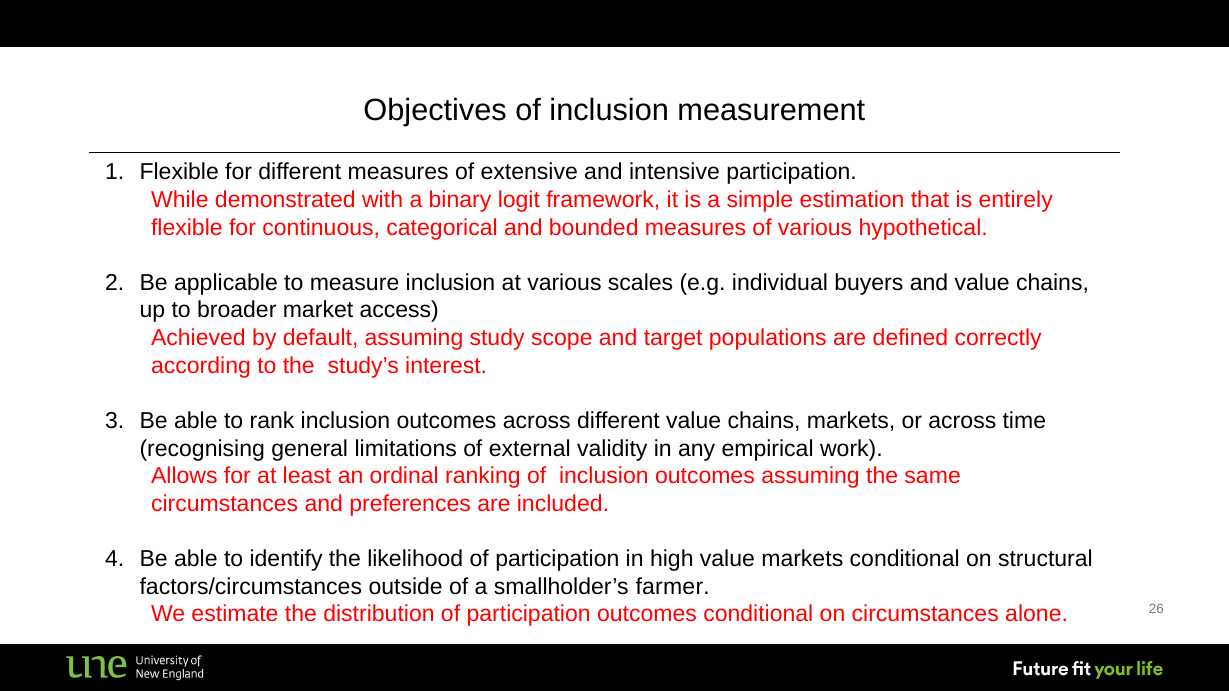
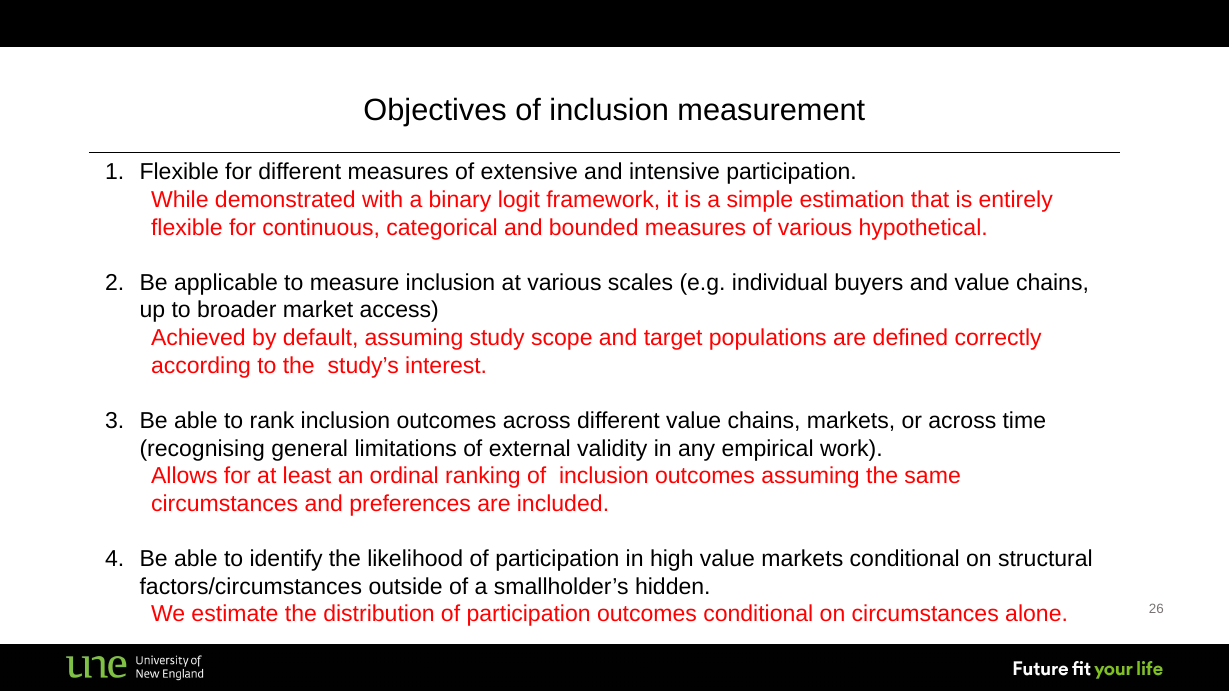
farmer: farmer -> hidden
